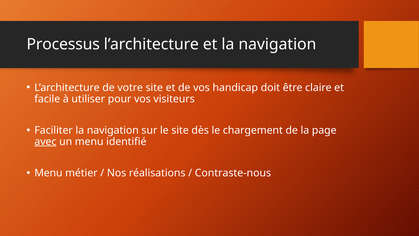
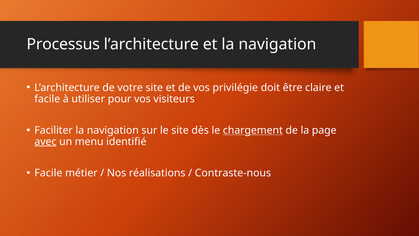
handicap: handicap -> privilégie
chargement underline: none -> present
Menu at (48, 173): Menu -> Facile
